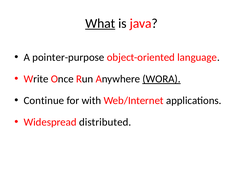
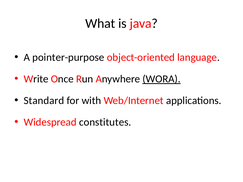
What underline: present -> none
Continue: Continue -> Standard
distributed: distributed -> constitutes
